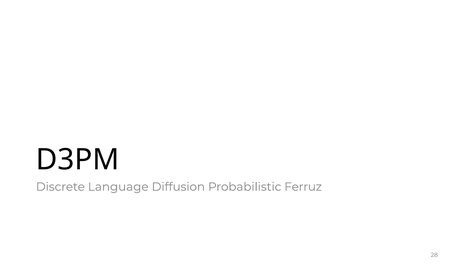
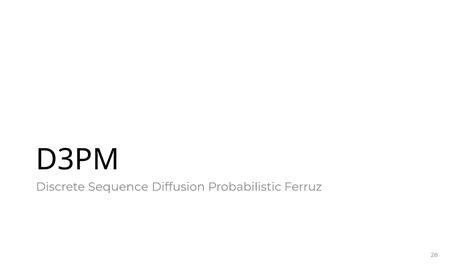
Language: Language -> Sequence
